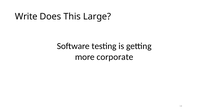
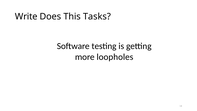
Large: Large -> Tasks
corporate: corporate -> loopholes
